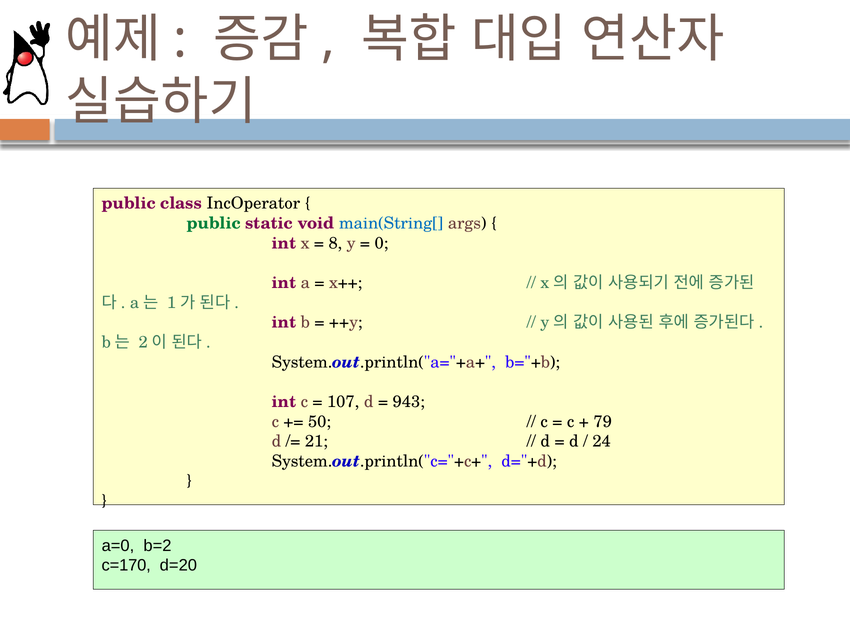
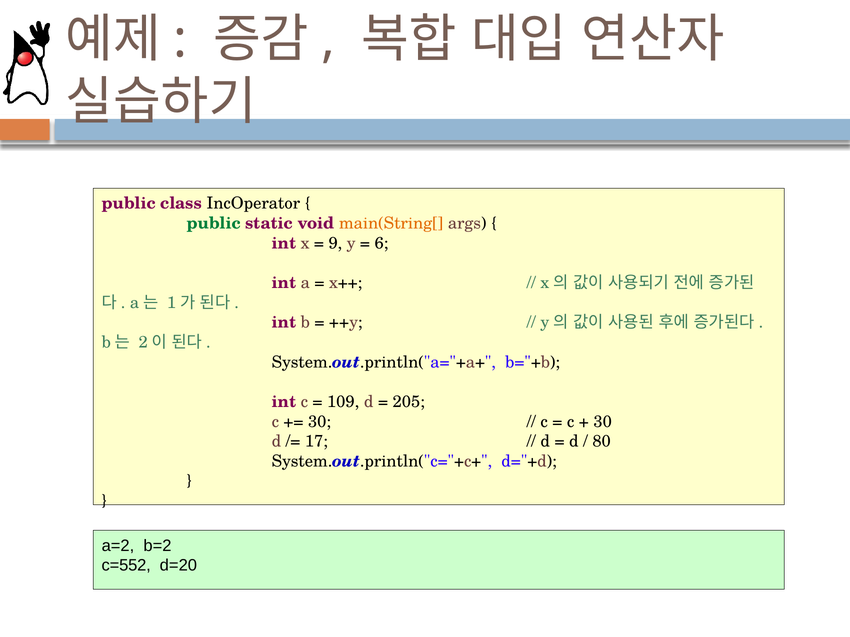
main(String[ colour: blue -> orange
8: 8 -> 9
0: 0 -> 6
107: 107 -> 109
943: 943 -> 205
50 at (320, 422): 50 -> 30
79 at (603, 422): 79 -> 30
21: 21 -> 17
24: 24 -> 80
a=0: a=0 -> a=2
c=170: c=170 -> c=552
